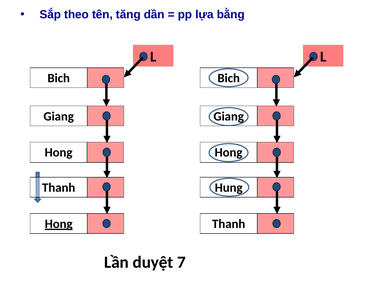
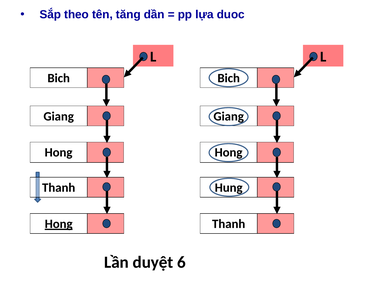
bằng: bằng -> duoc
7: 7 -> 6
